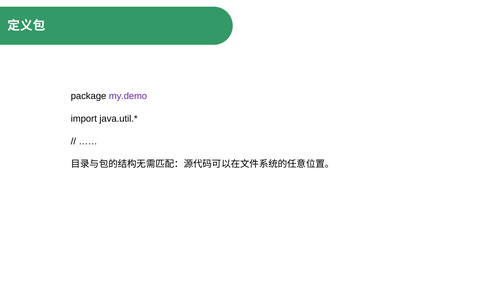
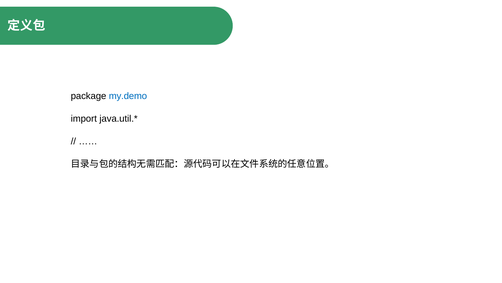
my.demo colour: purple -> blue
